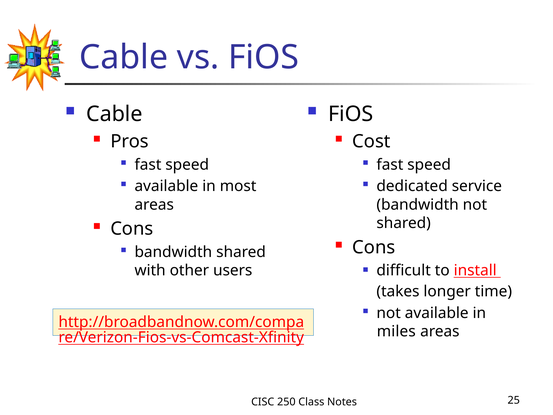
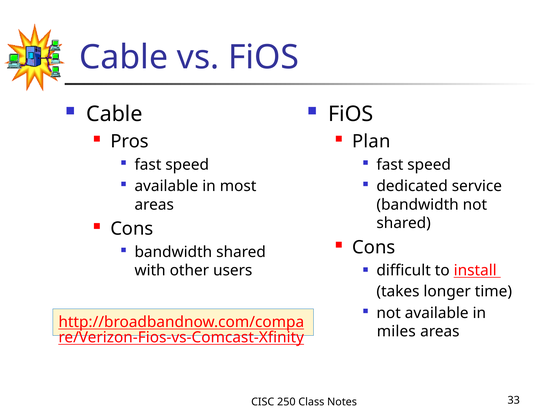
Cost: Cost -> Plan
25: 25 -> 33
